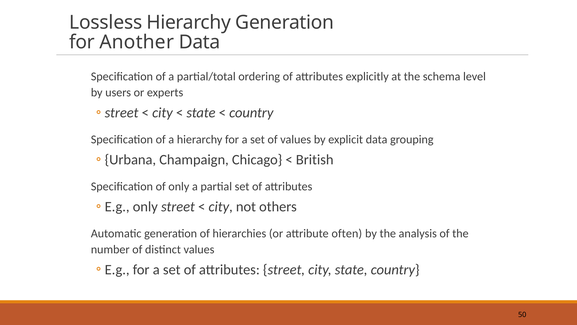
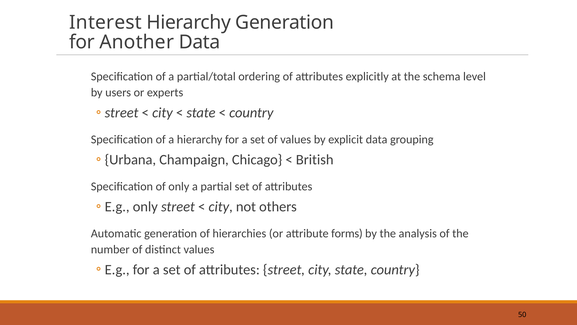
Lossless: Lossless -> Interest
often: often -> forms
